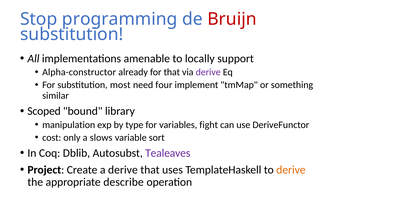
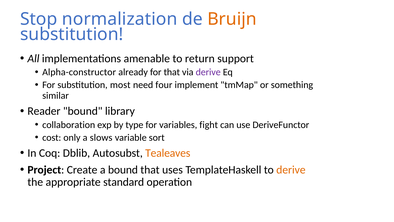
programming: programming -> normalization
Bruijn colour: red -> orange
locally: locally -> return
Scoped: Scoped -> Reader
manipulation: manipulation -> collaboration
Tealeaves colour: purple -> orange
a derive: derive -> bound
describe: describe -> standard
